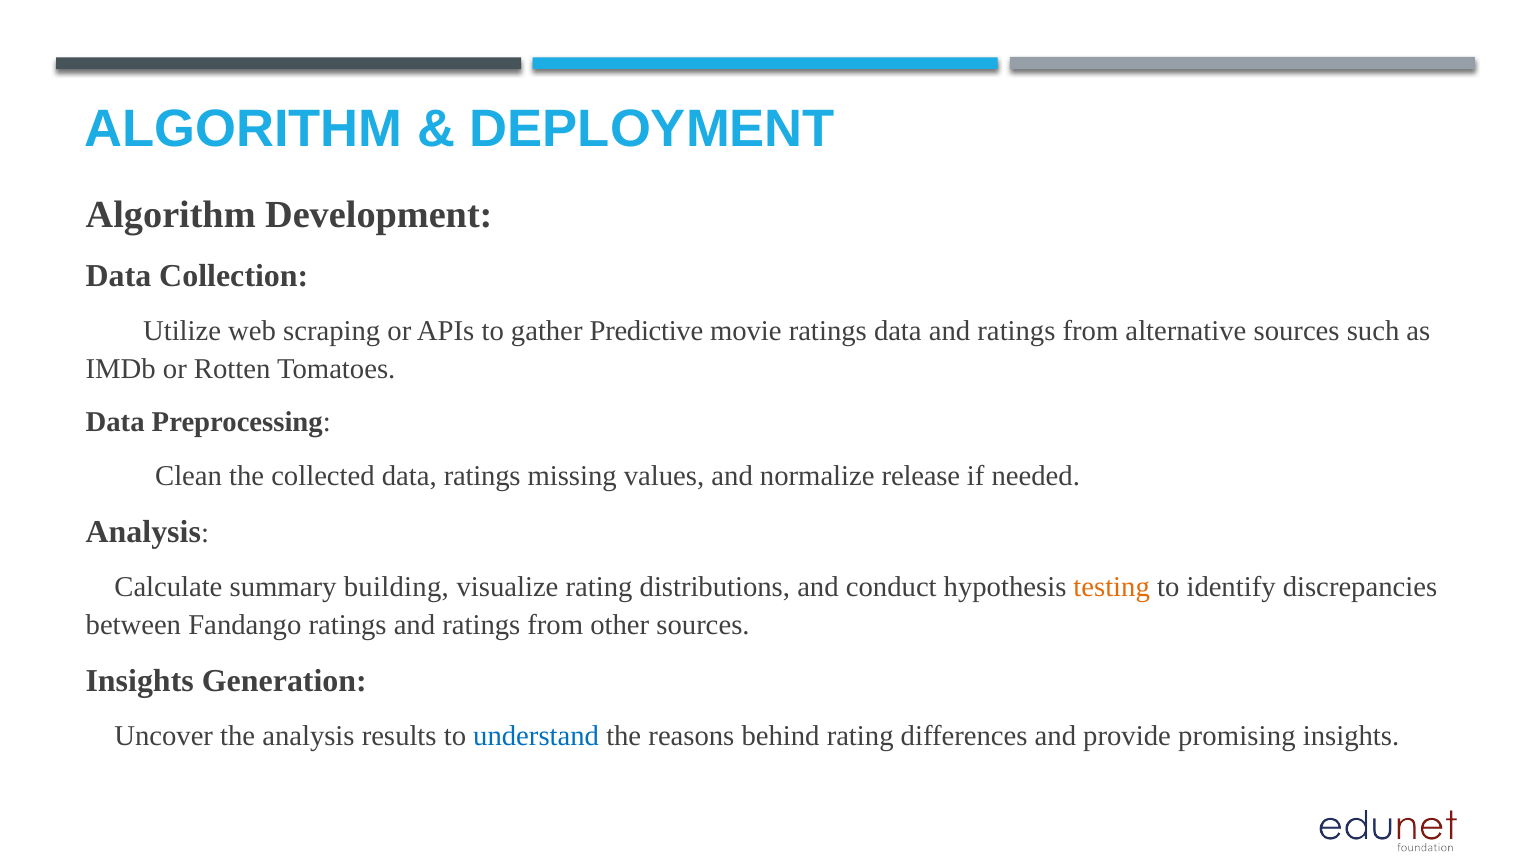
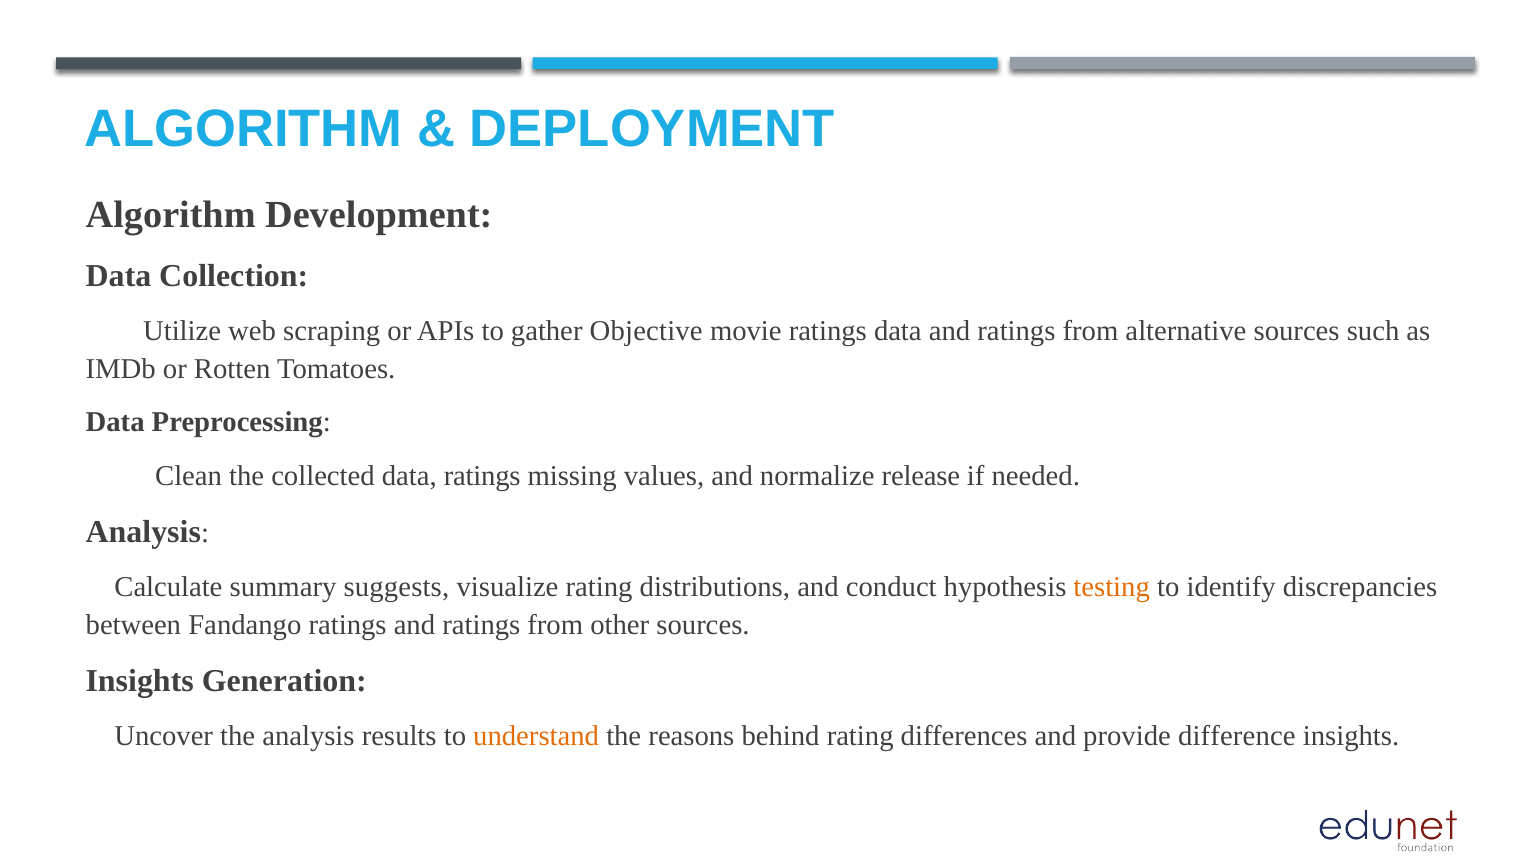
Predictive: Predictive -> Objective
building: building -> suggests
understand colour: blue -> orange
promising: promising -> difference
